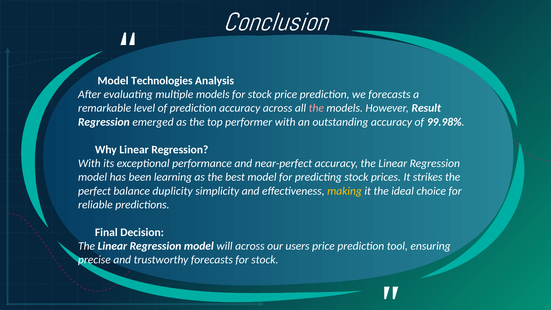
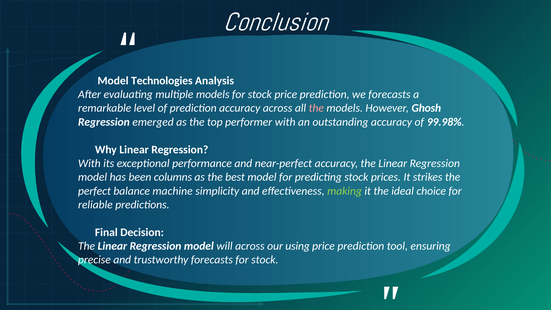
Result: Result -> Ghosh
learning: learning -> columns
duplicity: duplicity -> machine
making colour: yellow -> light green
users: users -> using
